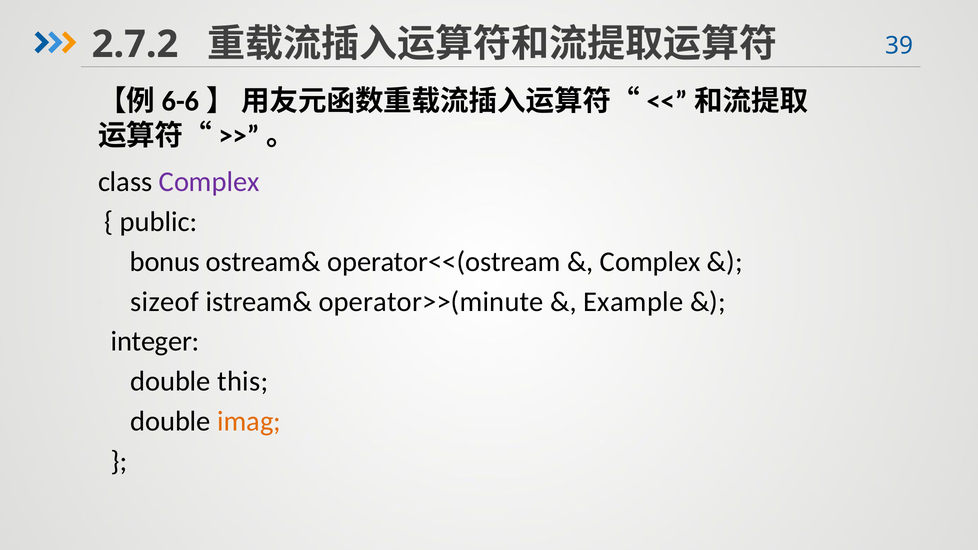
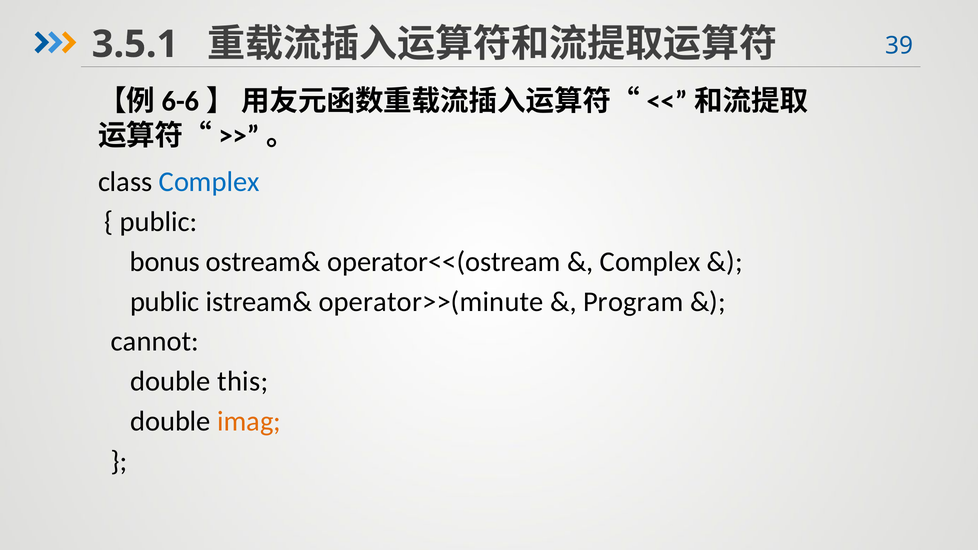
2.7.2: 2.7.2 -> 3.5.1
Complex at (209, 182) colour: purple -> blue
sizeof at (165, 302): sizeof -> public
Example: Example -> Program
integer: integer -> cannot
